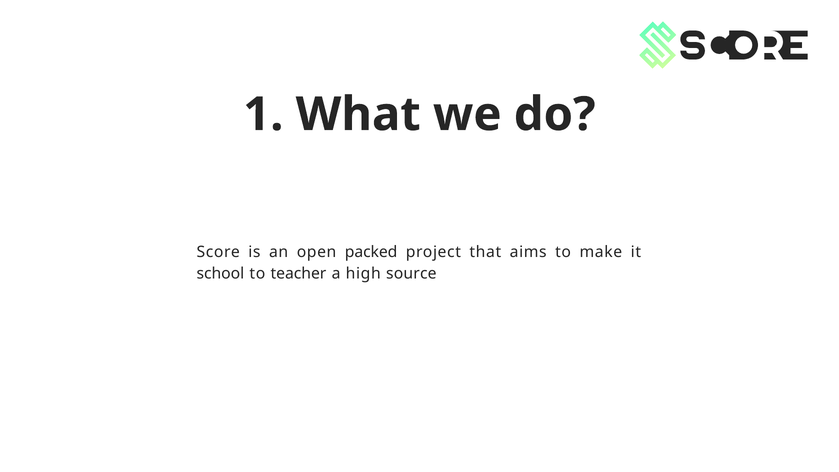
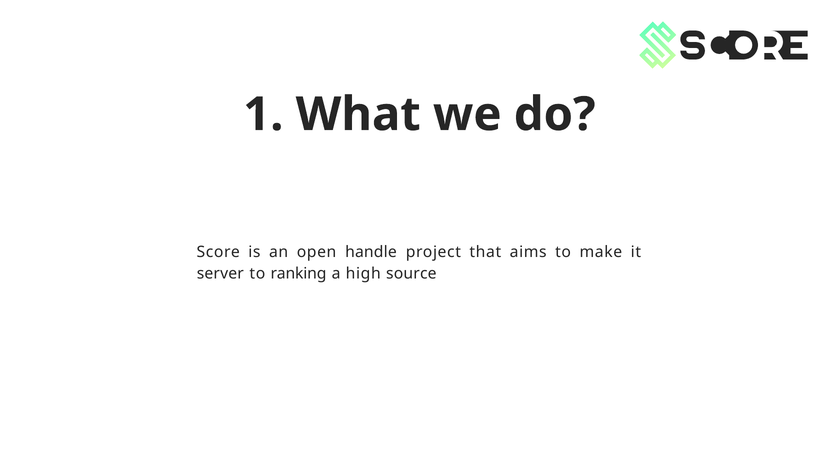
packed: packed -> handle
school: school -> server
teacher: teacher -> ranking
